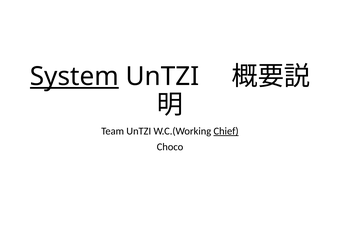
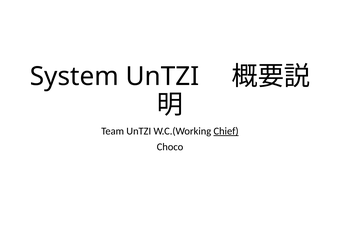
System underline: present -> none
